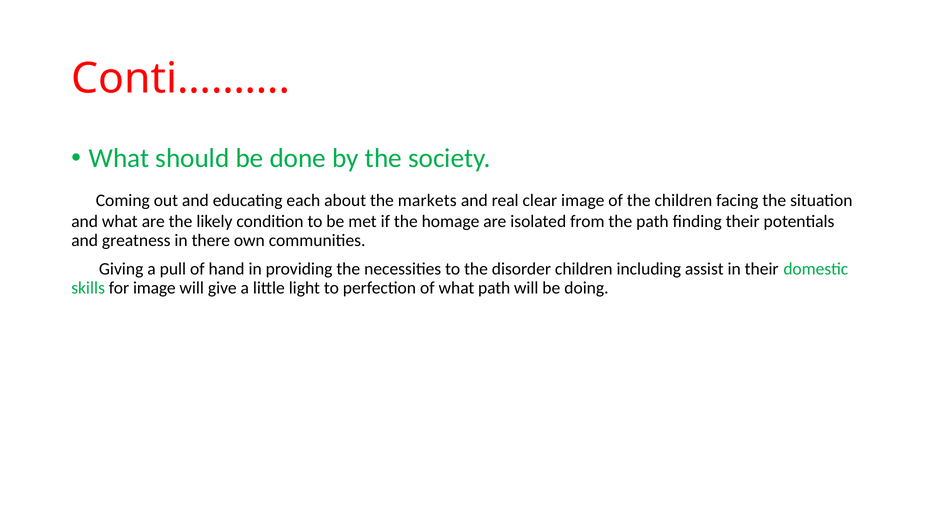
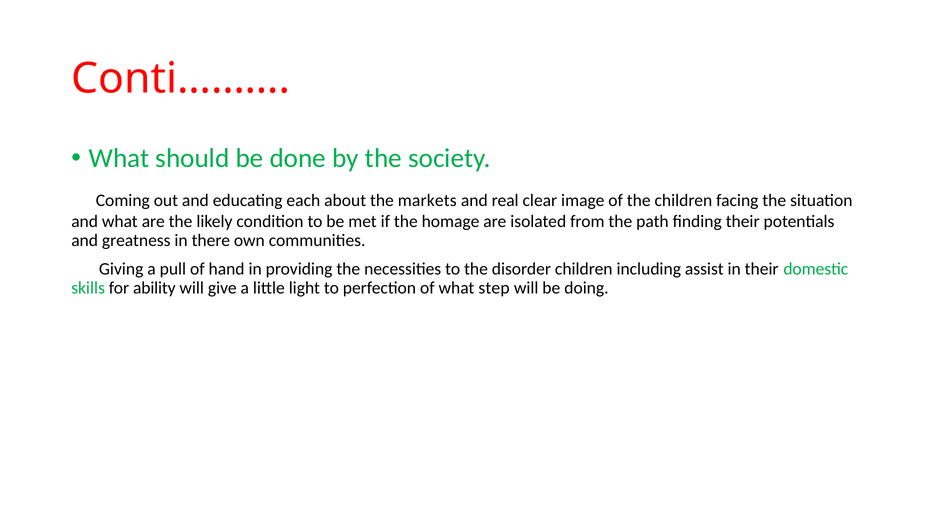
for image: image -> ability
what path: path -> step
